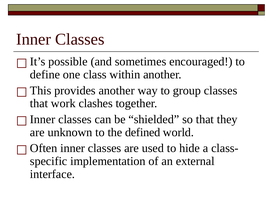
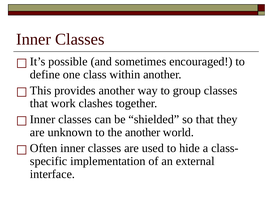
the defined: defined -> another
